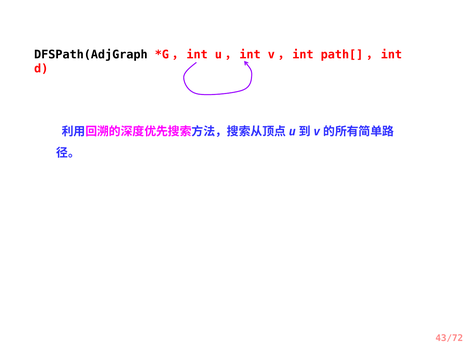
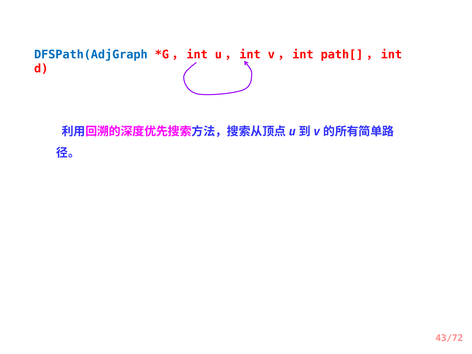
DFSPath(AdjGraph colour: black -> blue
